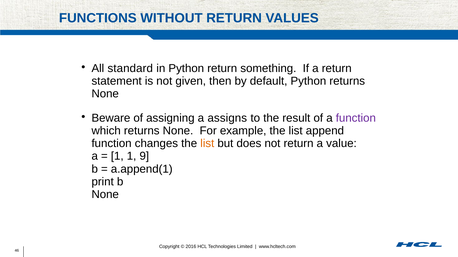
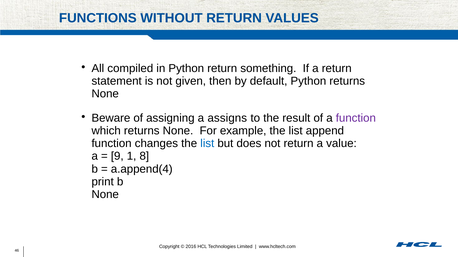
standard: standard -> compiled
list at (207, 144) colour: orange -> blue
1 at (117, 157): 1 -> 9
9: 9 -> 8
a.append(1: a.append(1 -> a.append(4
